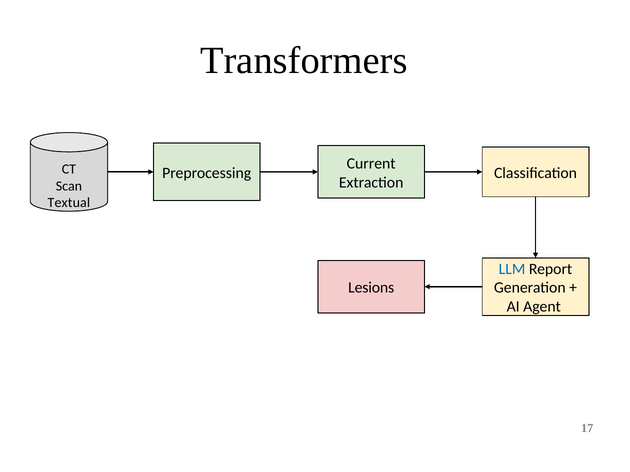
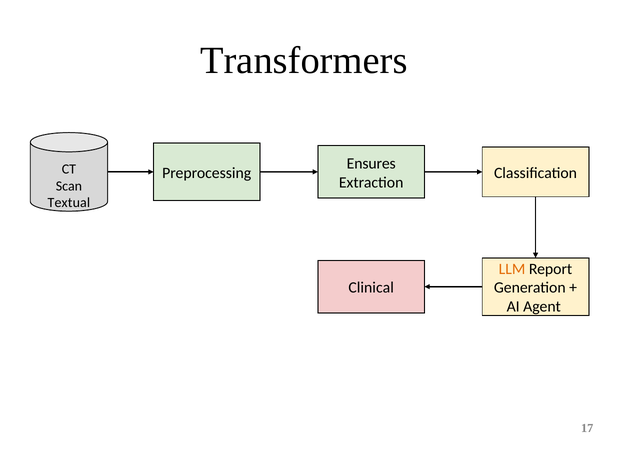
Current: Current -> Ensures
LLM colour: blue -> orange
Lesions: Lesions -> Clinical
